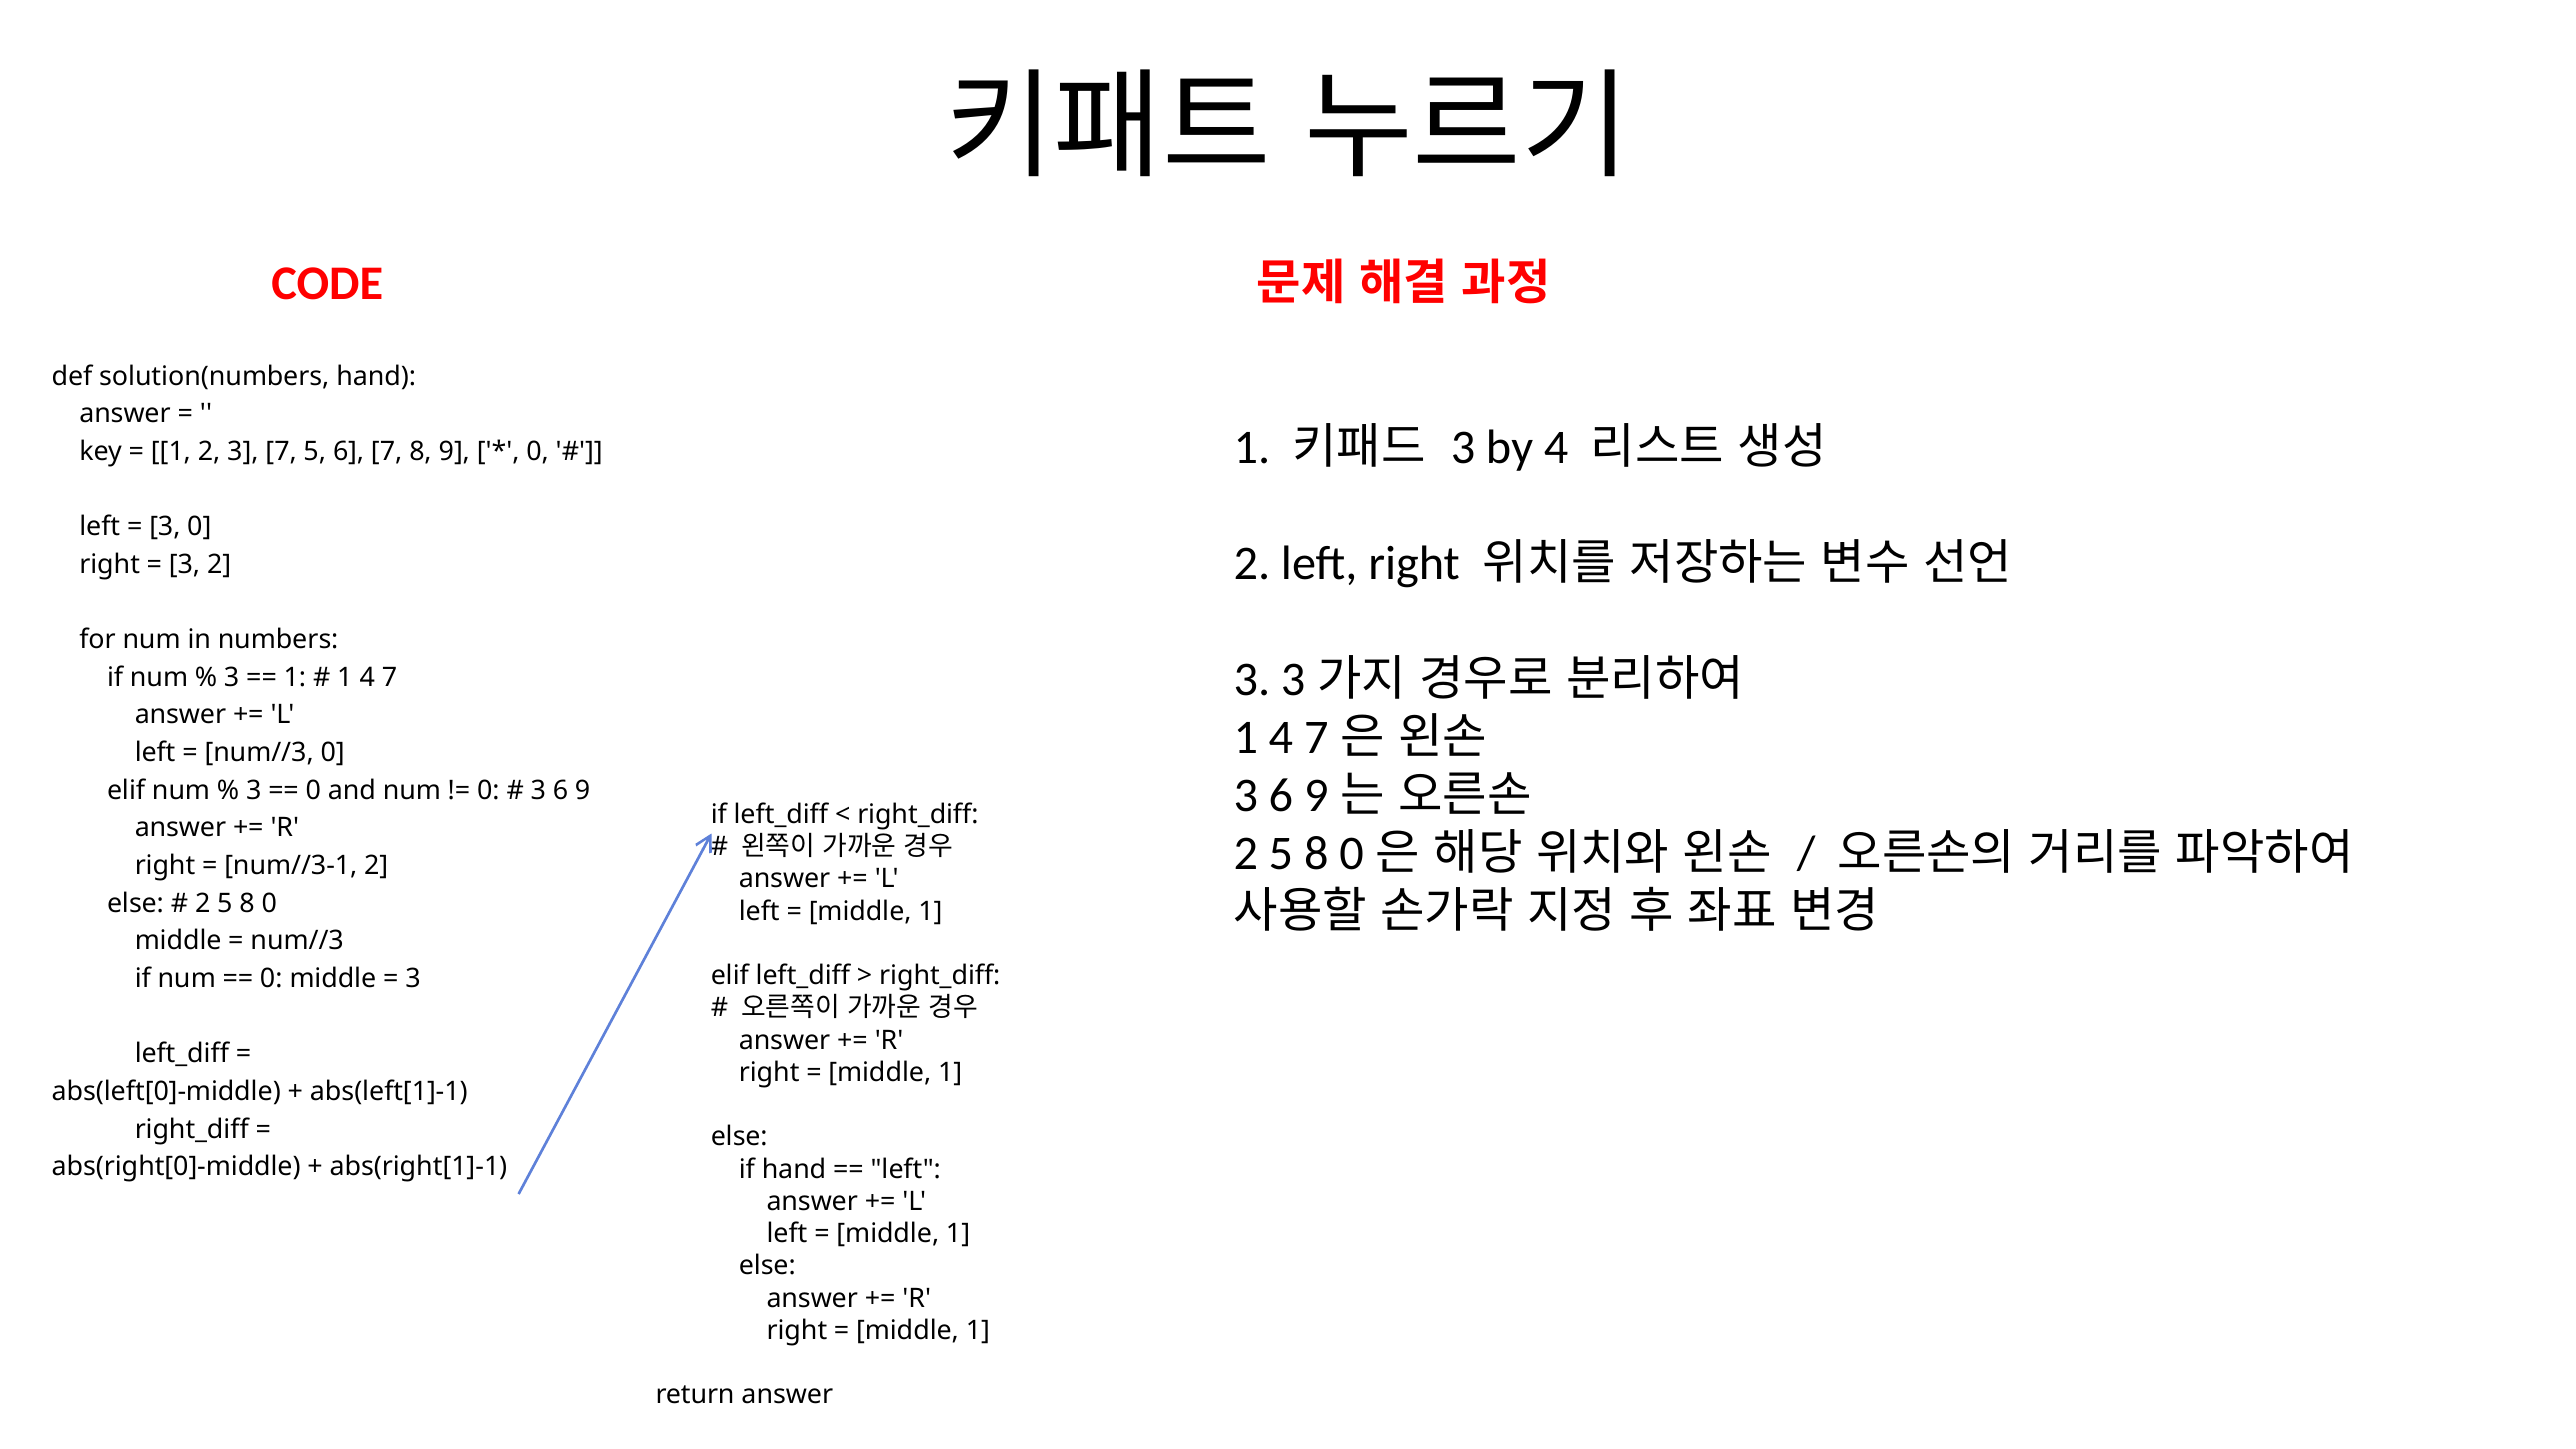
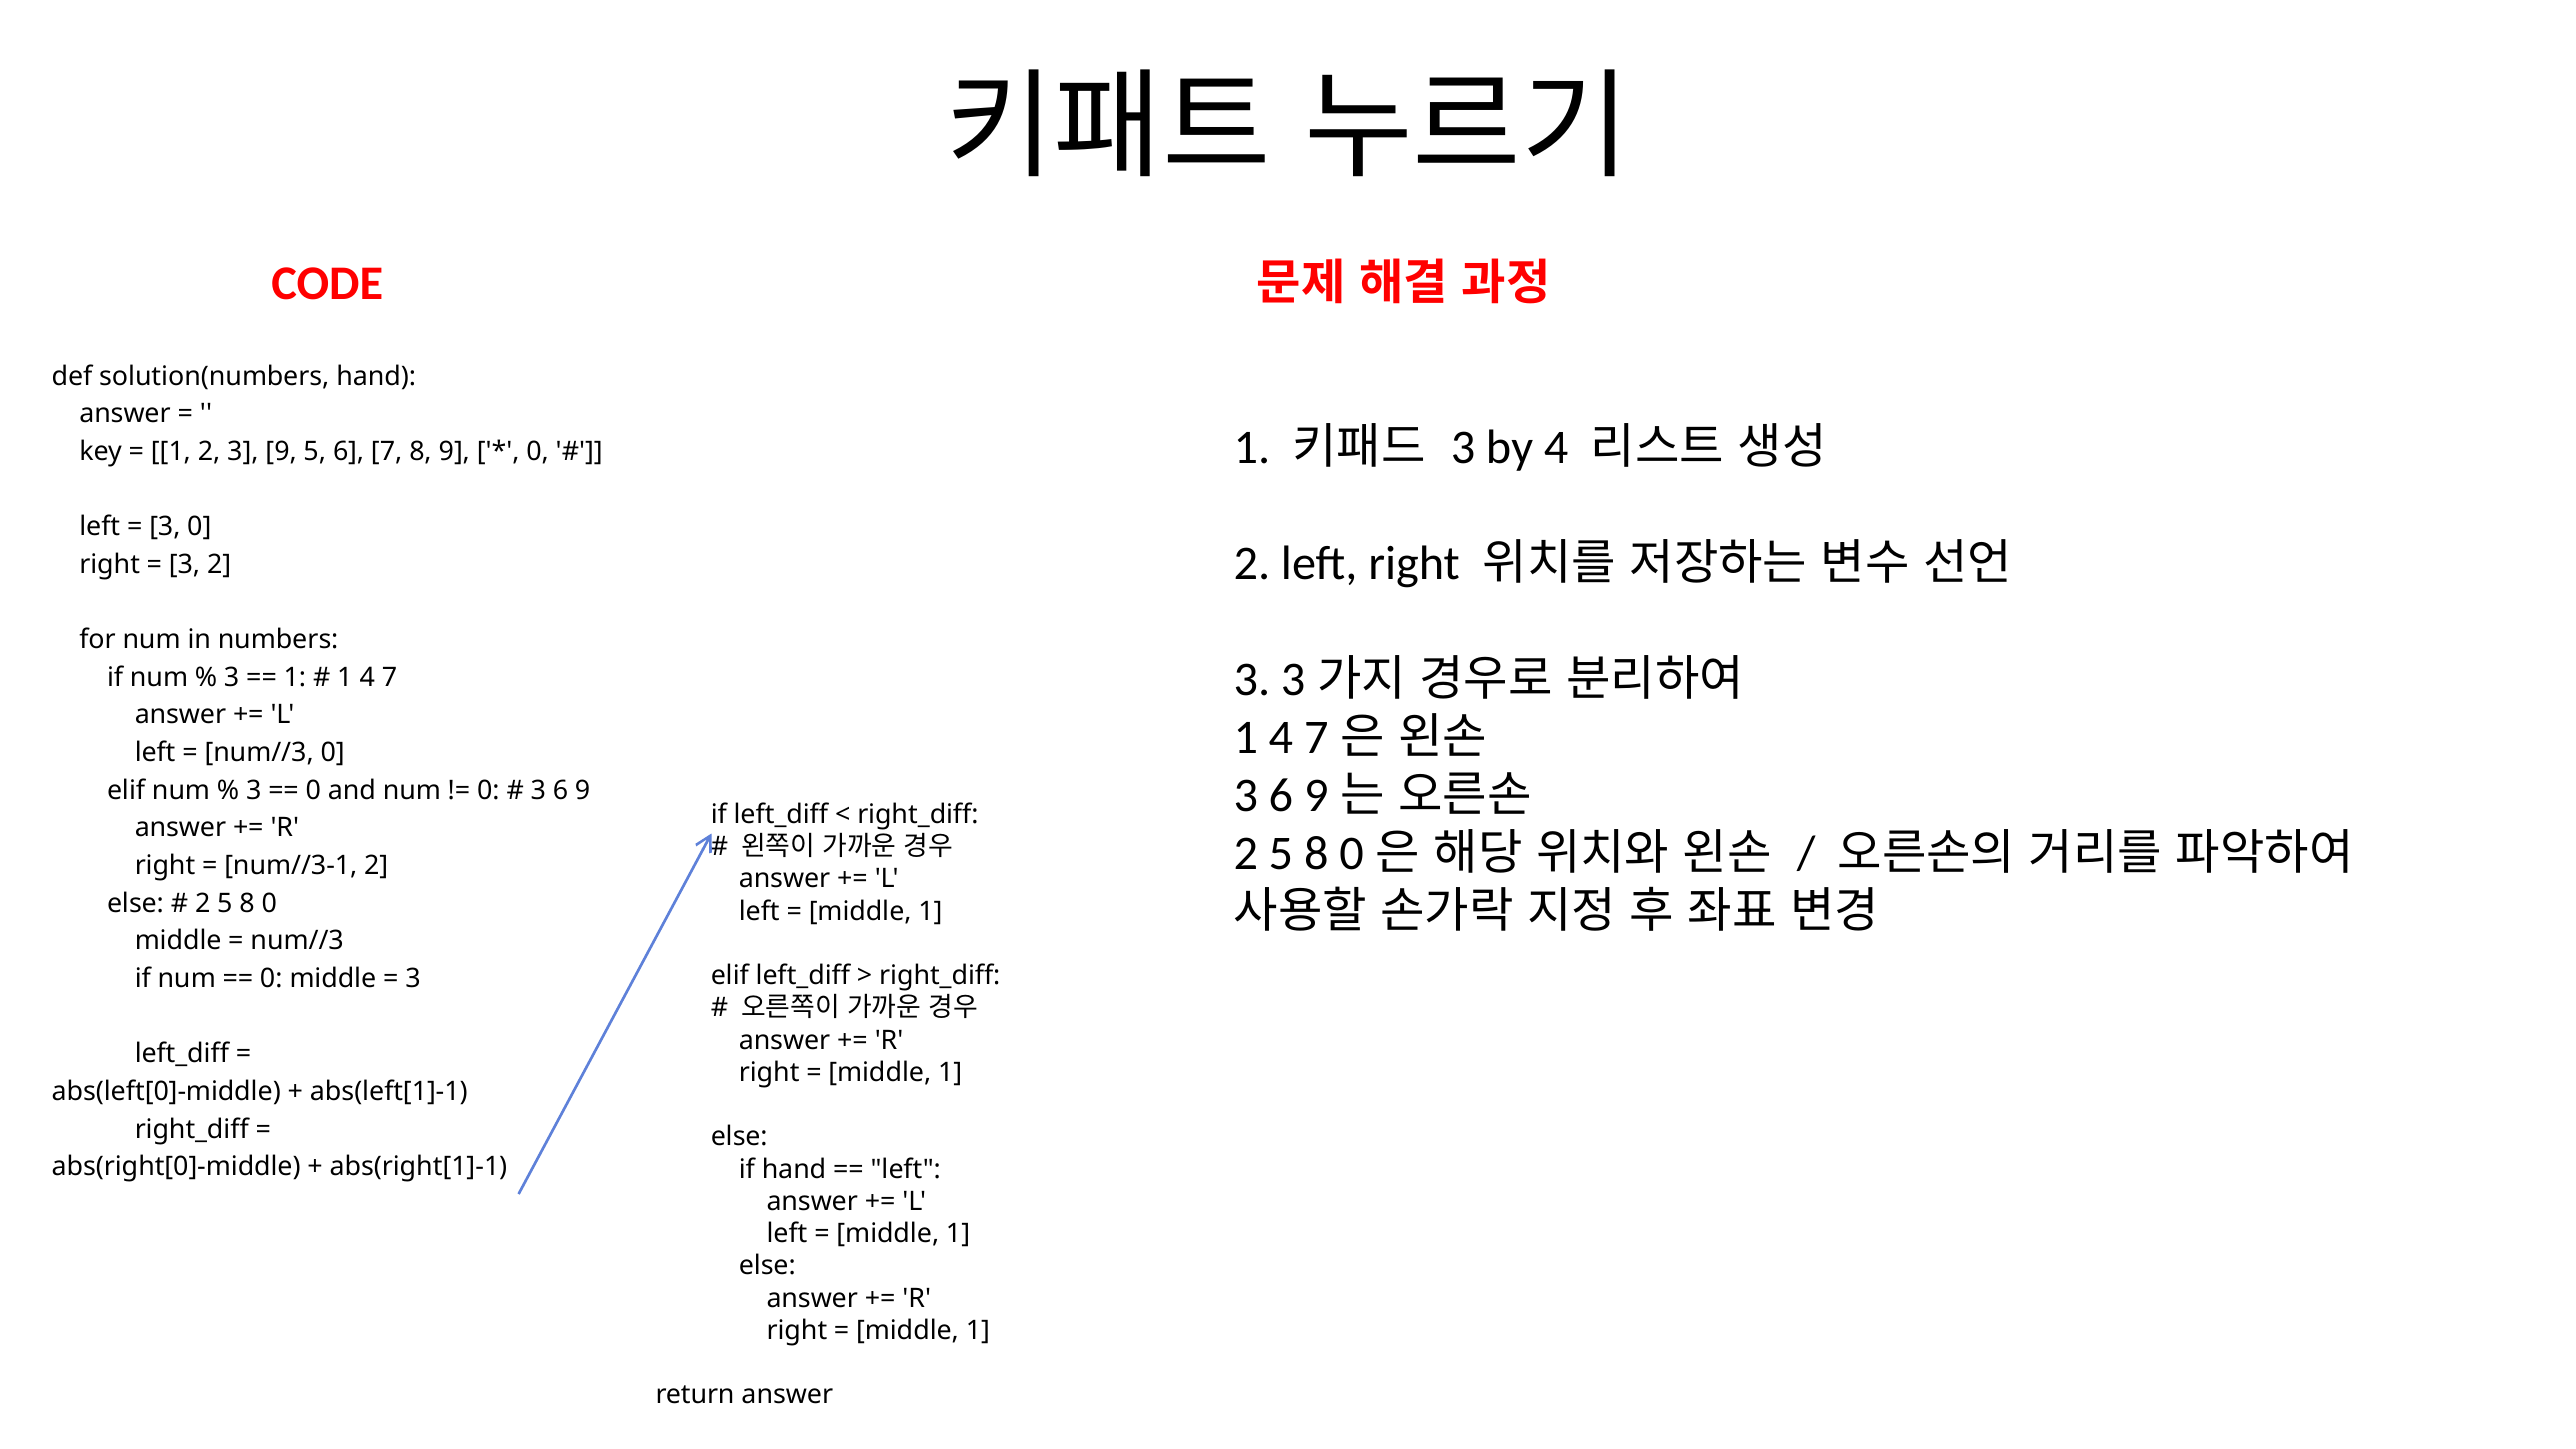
3 7: 7 -> 9
